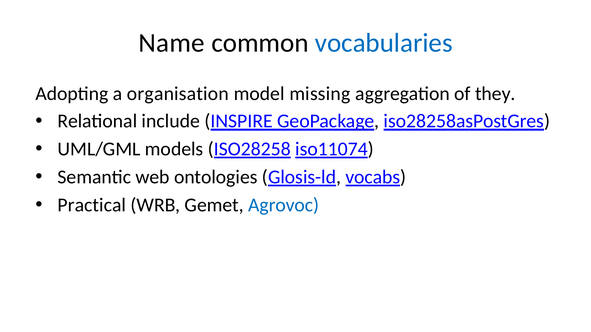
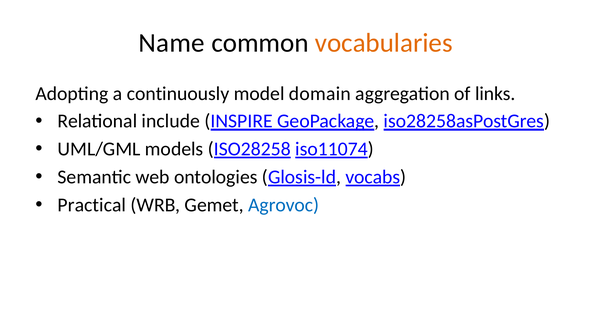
vocabularies colour: blue -> orange
organisation: organisation -> continuously
missing: missing -> domain
they: they -> links
